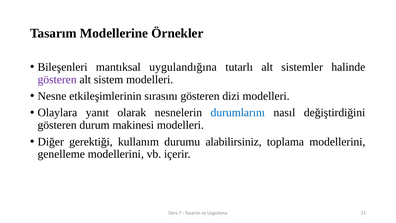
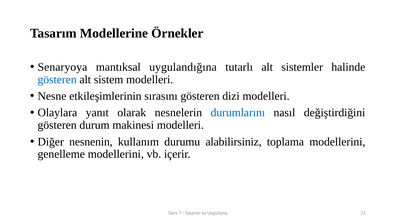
Bileşenleri: Bileşenleri -> Senaryoya
gösteren at (57, 79) colour: purple -> blue
gerektiği: gerektiği -> nesnenin
